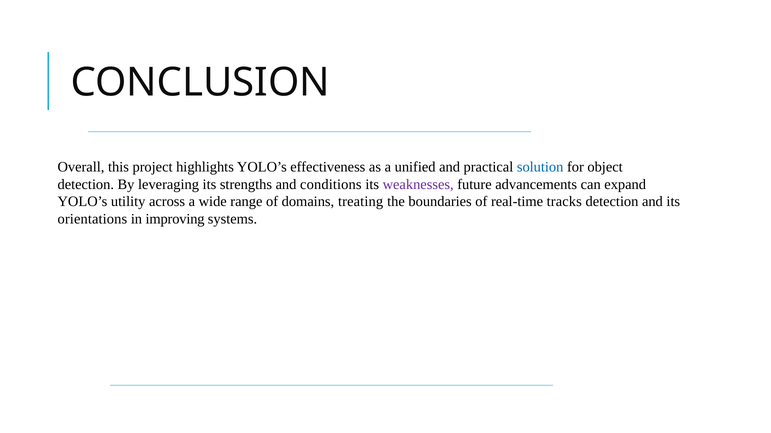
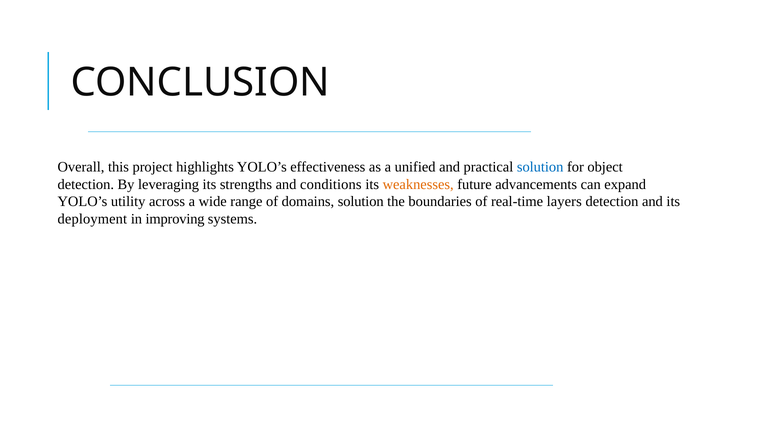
weaknesses colour: purple -> orange
domains treating: treating -> solution
tracks: tracks -> layers
orientations: orientations -> deployment
